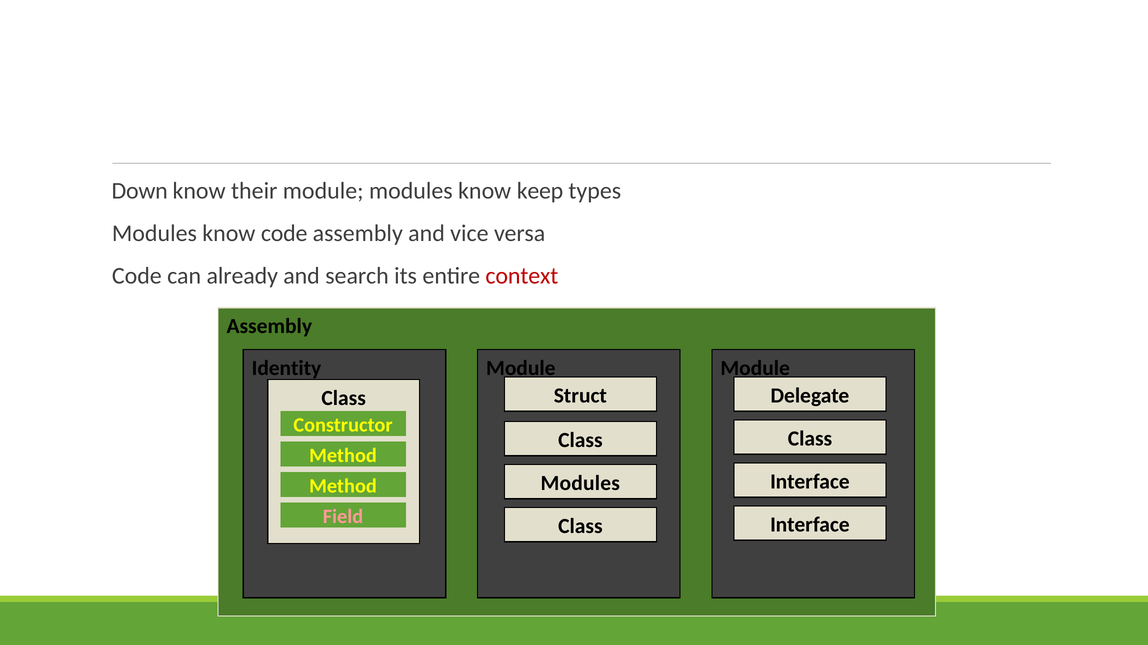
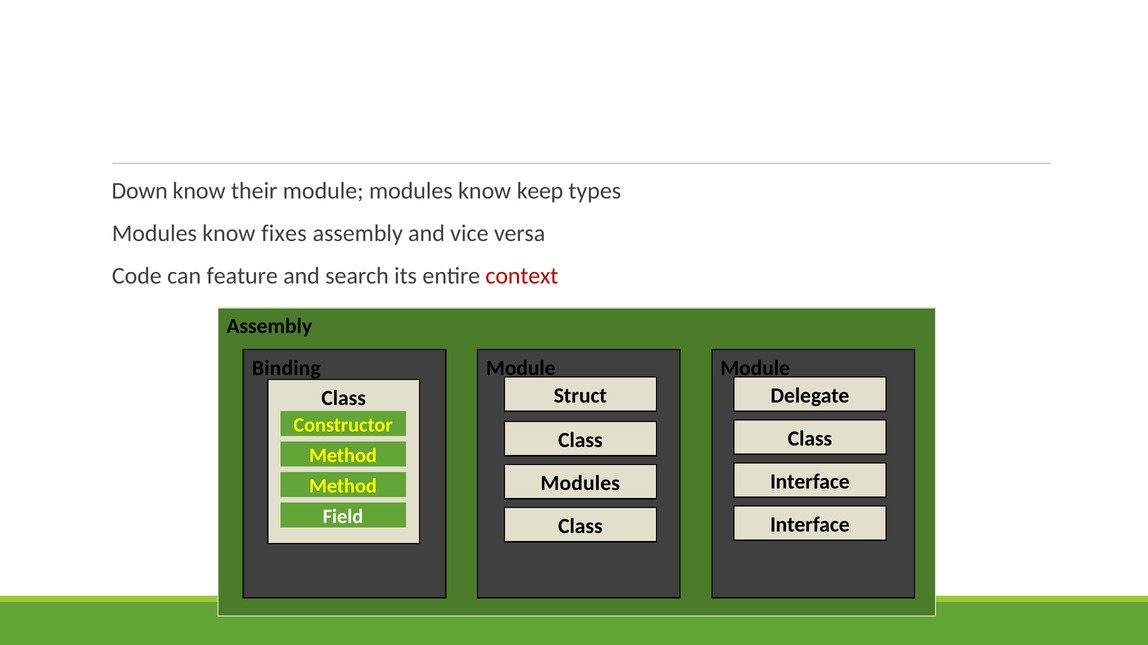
know code: code -> fixes
already: already -> feature
Identity: Identity -> Binding
Field colour: pink -> white
